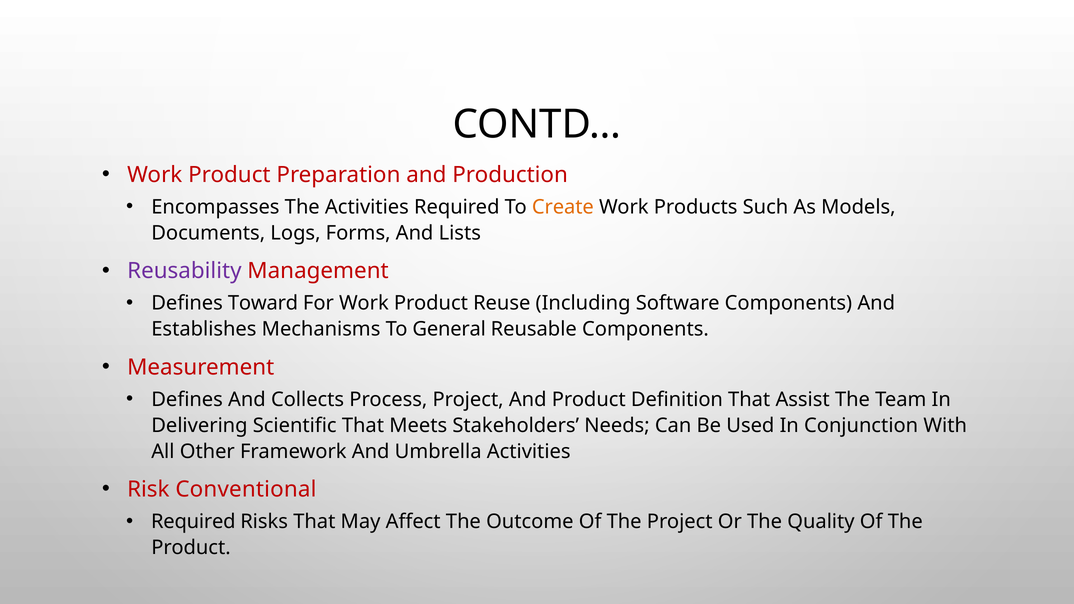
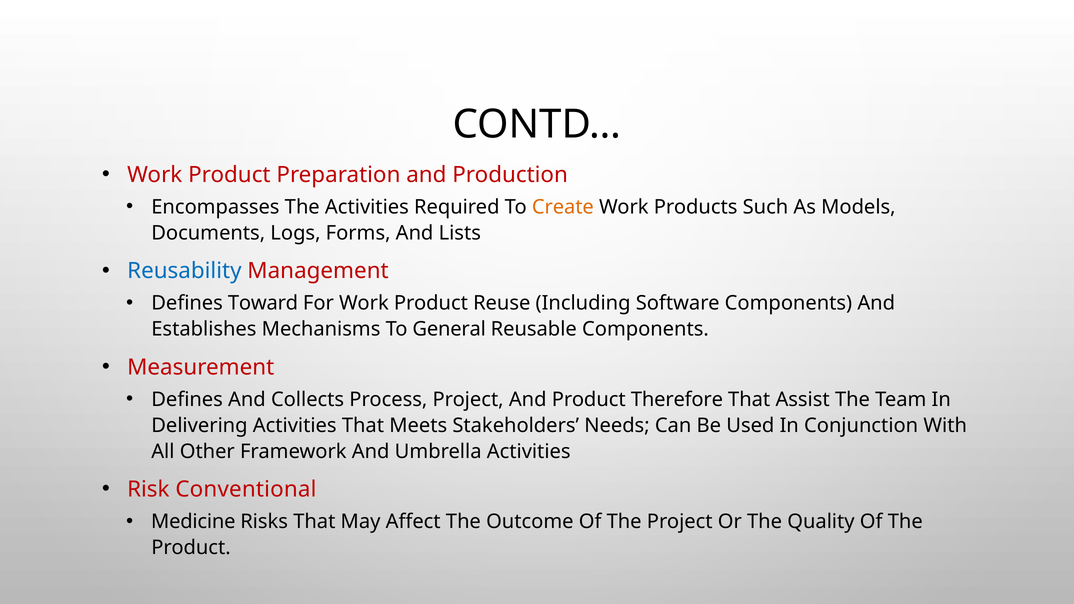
Reusability colour: purple -> blue
Definition: Definition -> Therefore
Delivering Scientific: Scientific -> Activities
Required at (193, 522): Required -> Medicine
